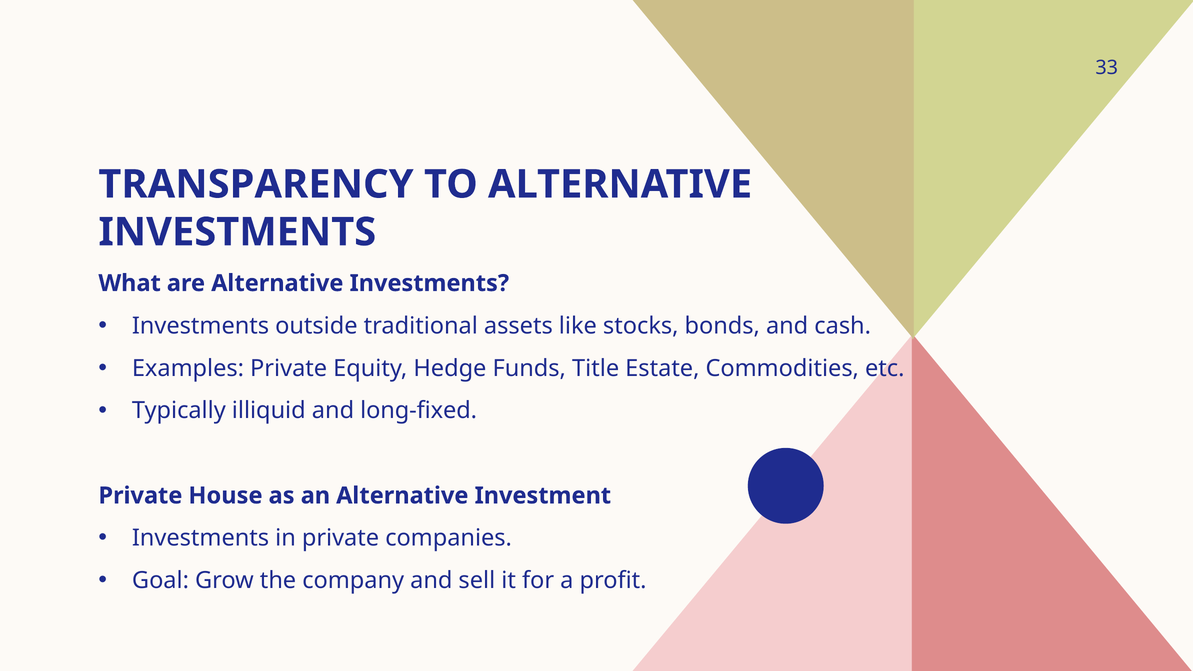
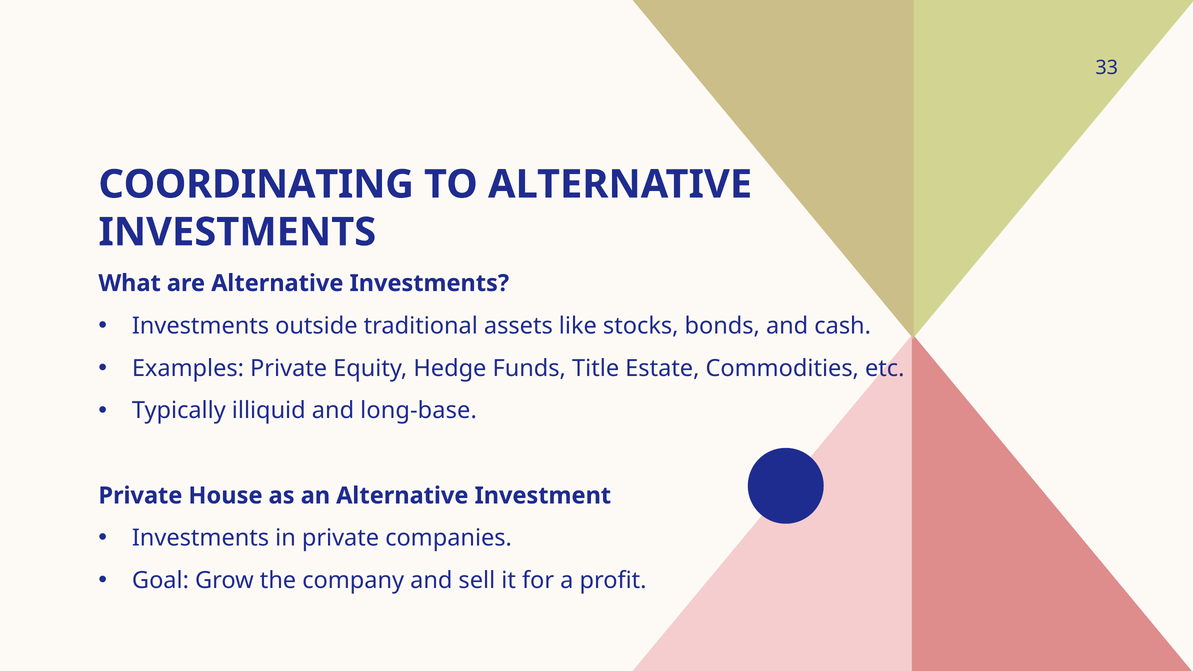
TRANSPARENCY: TRANSPARENCY -> COORDINATING
long-fixed: long-fixed -> long-base
